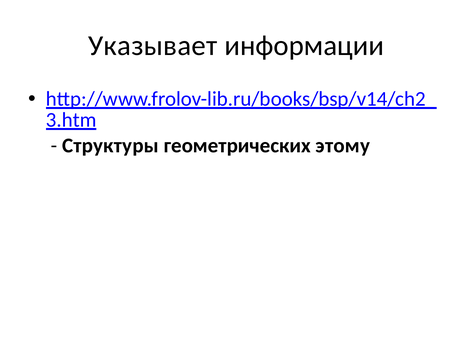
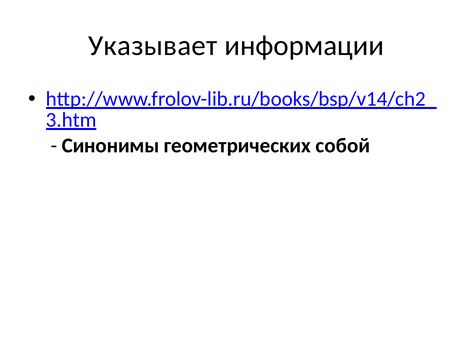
Структуры: Структуры -> Синонимы
этому: этому -> собой
